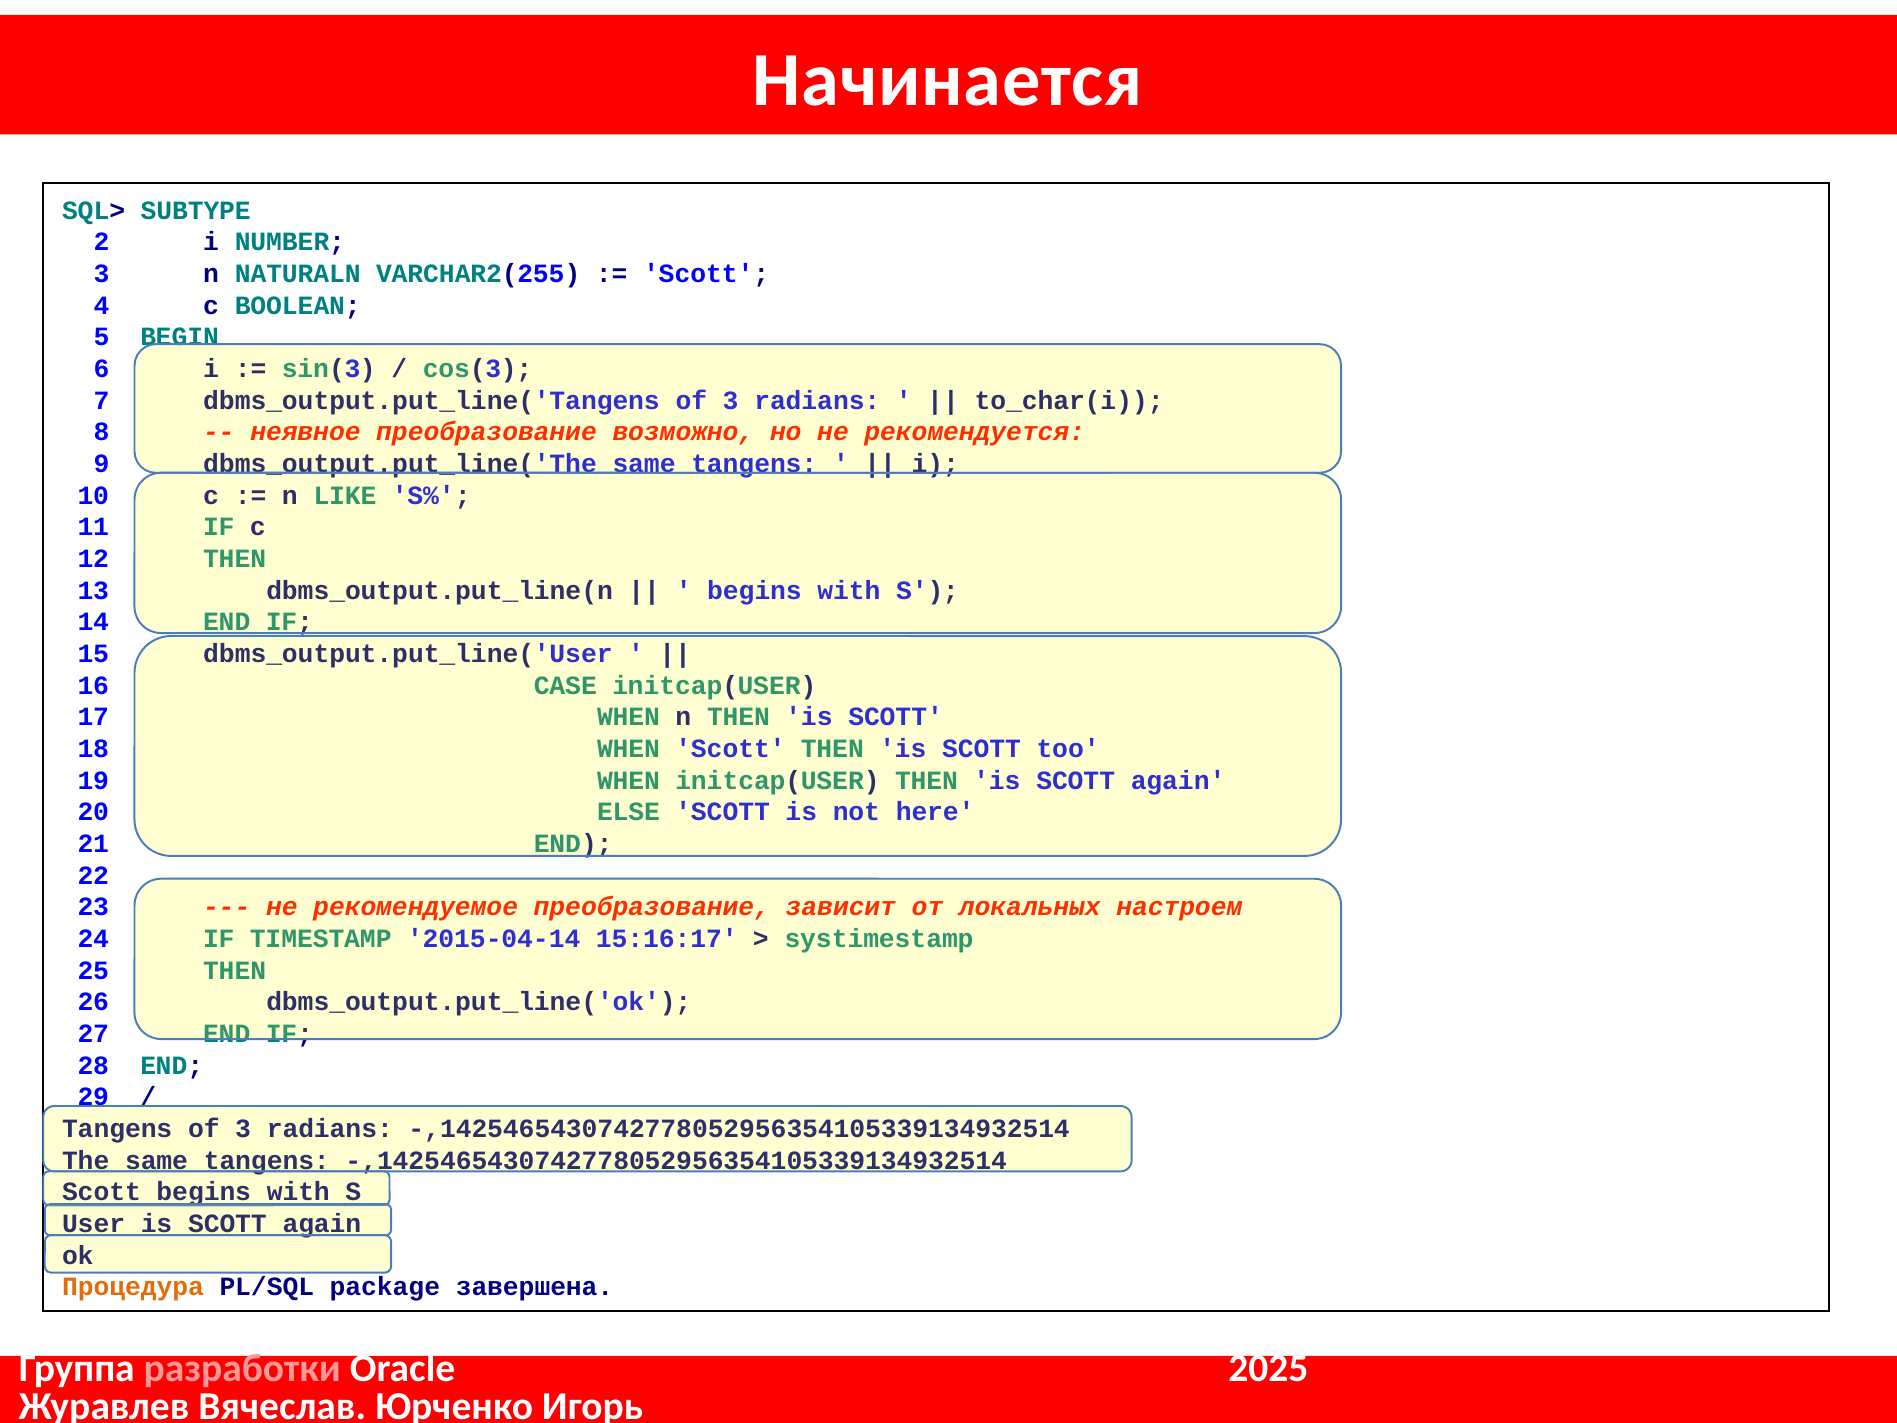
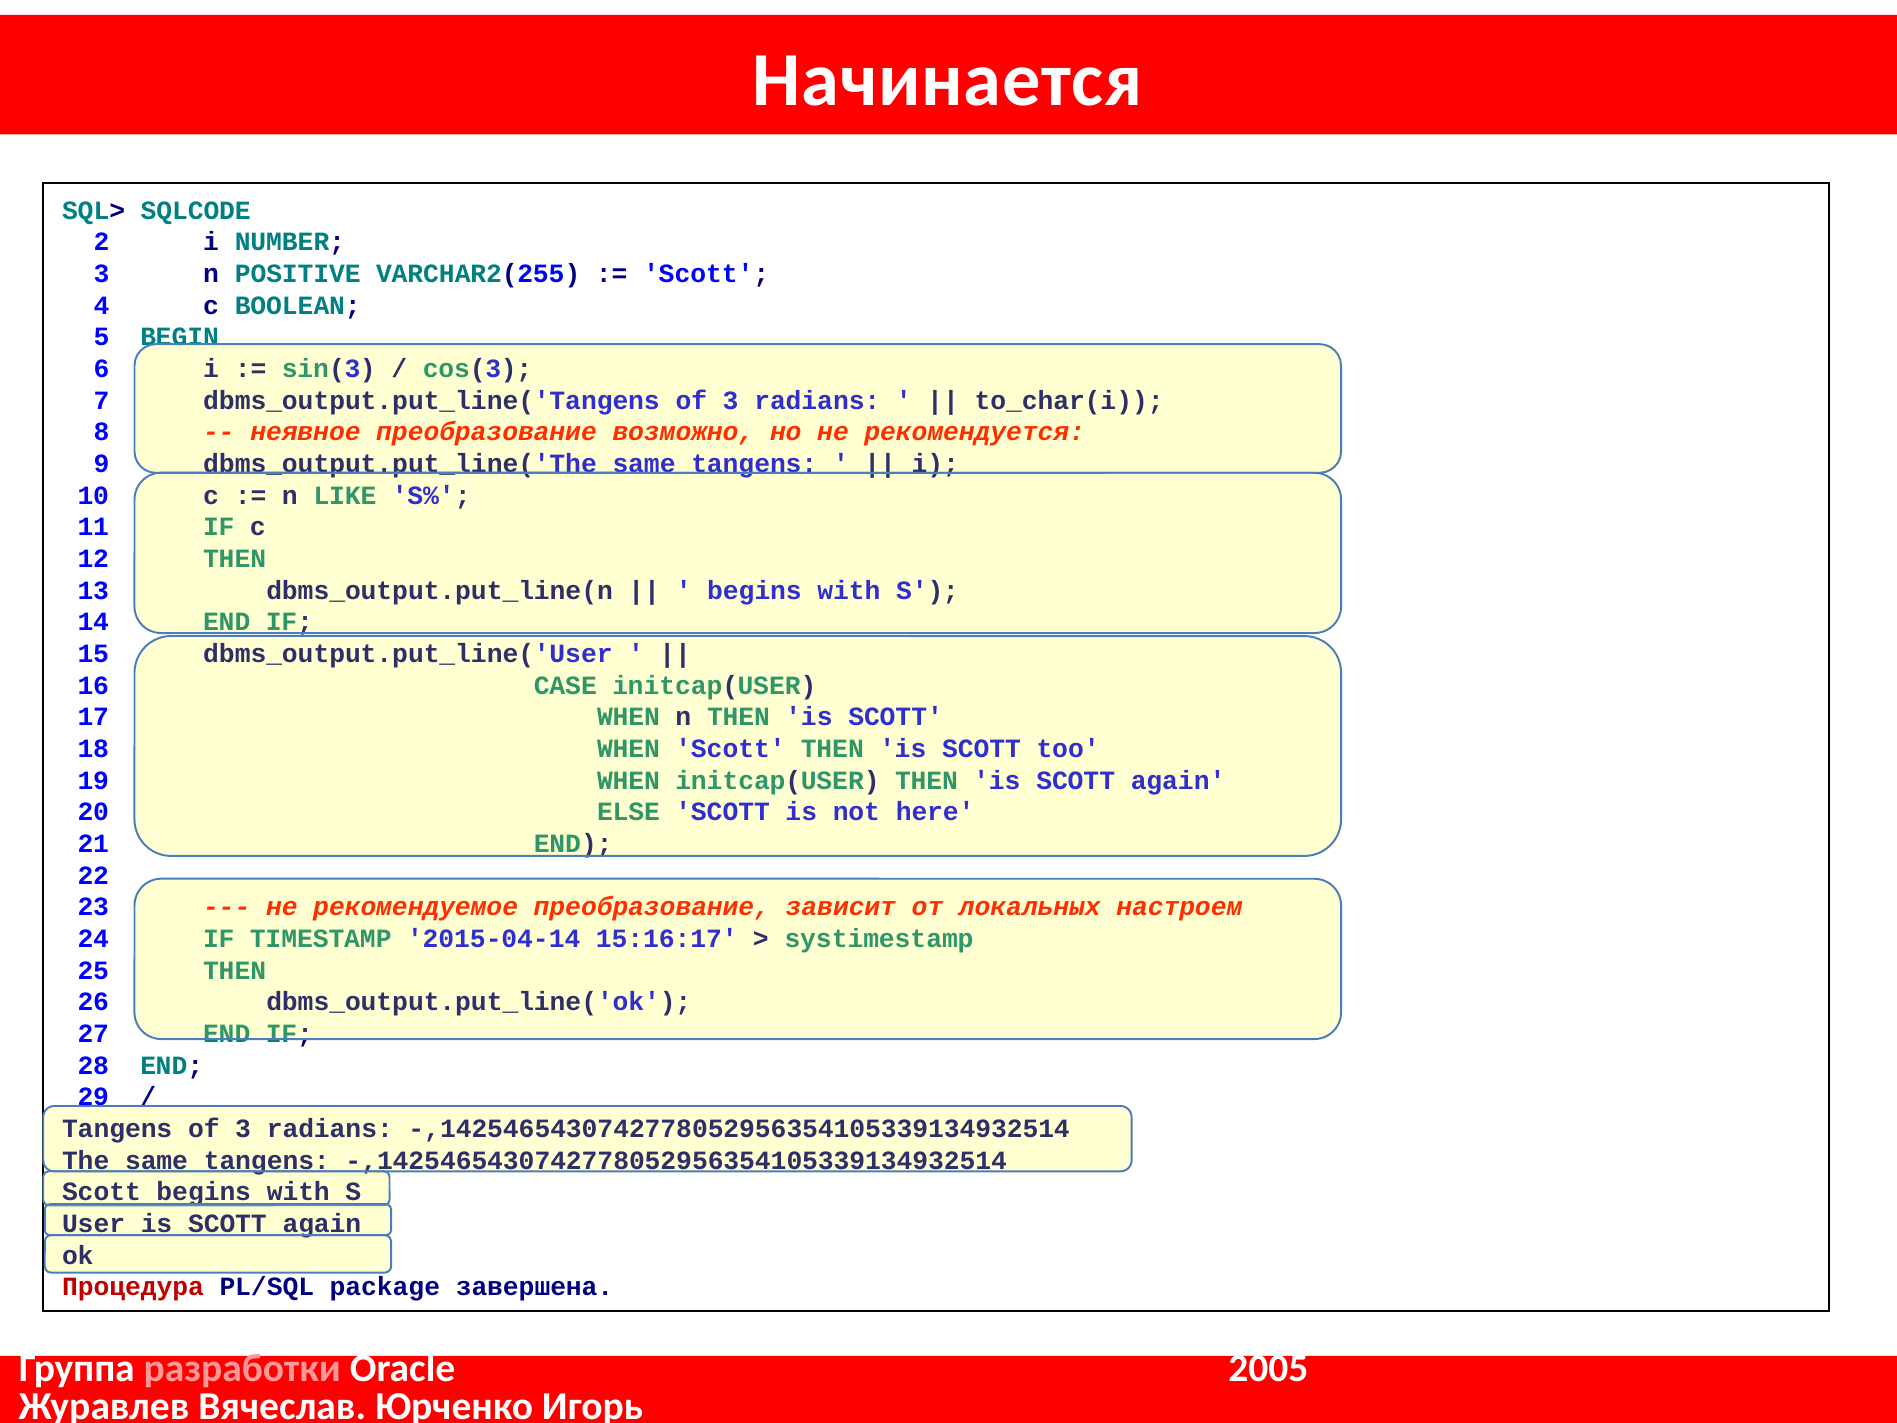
SUBTYPE: SUBTYPE -> SQLCODE
NATURALN: NATURALN -> POSITIVE
Процедура colour: orange -> red
2025: 2025 -> 2005
